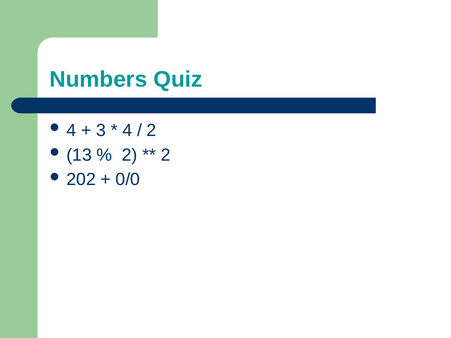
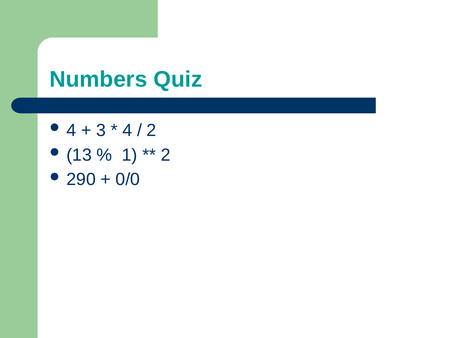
2 at (130, 155): 2 -> 1
202: 202 -> 290
